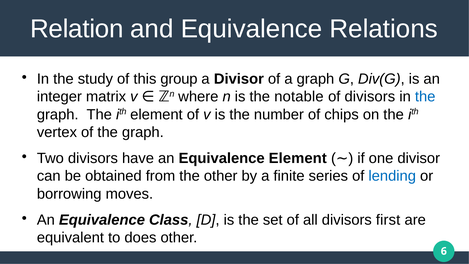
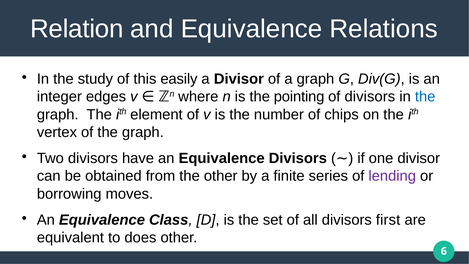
group: group -> easily
matrix: matrix -> edges
notable: notable -> pointing
Equivalence Element: Element -> Divisors
lending colour: blue -> purple
